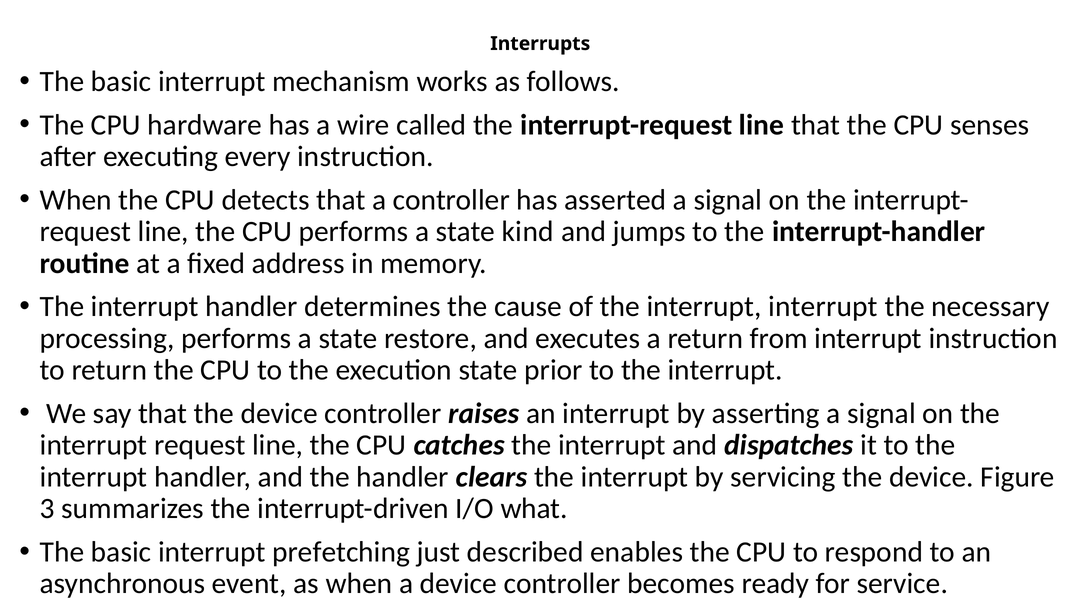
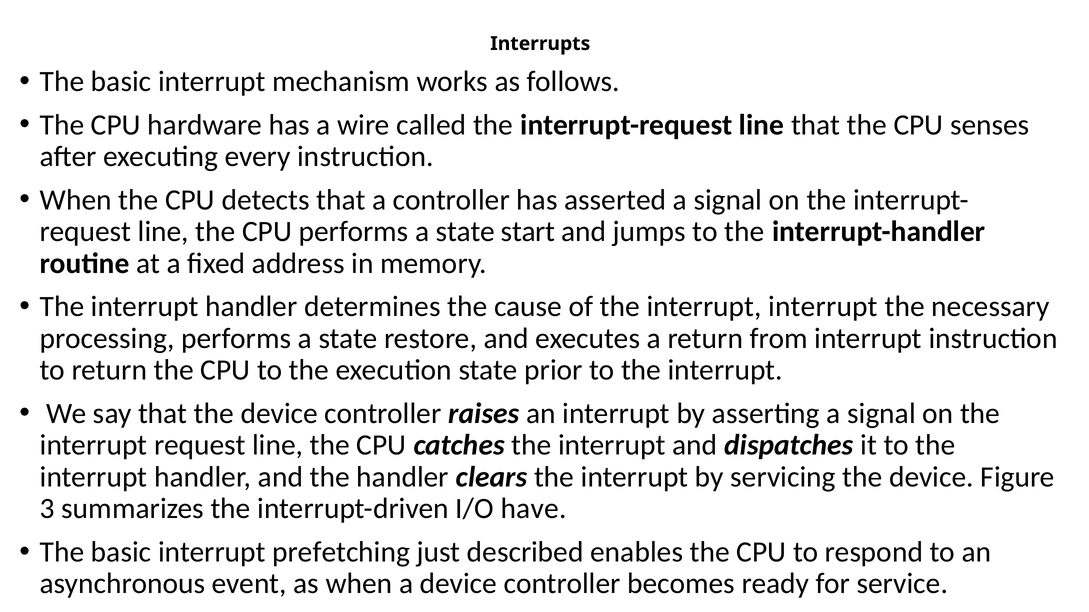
kind: kind -> start
what: what -> have
